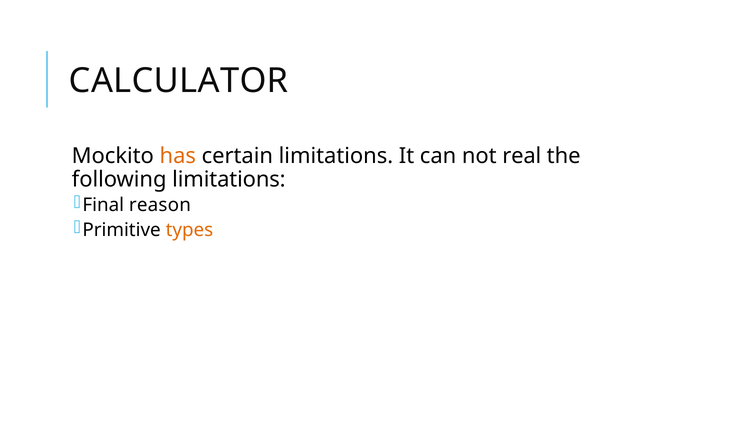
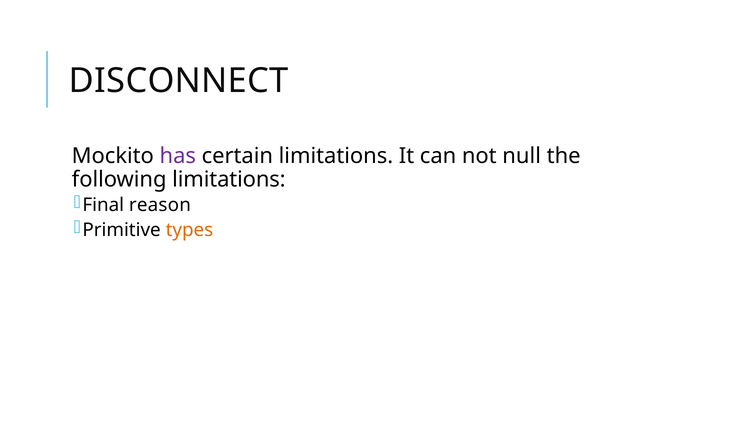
CALCULATOR: CALCULATOR -> DISCONNECT
has colour: orange -> purple
real: real -> null
